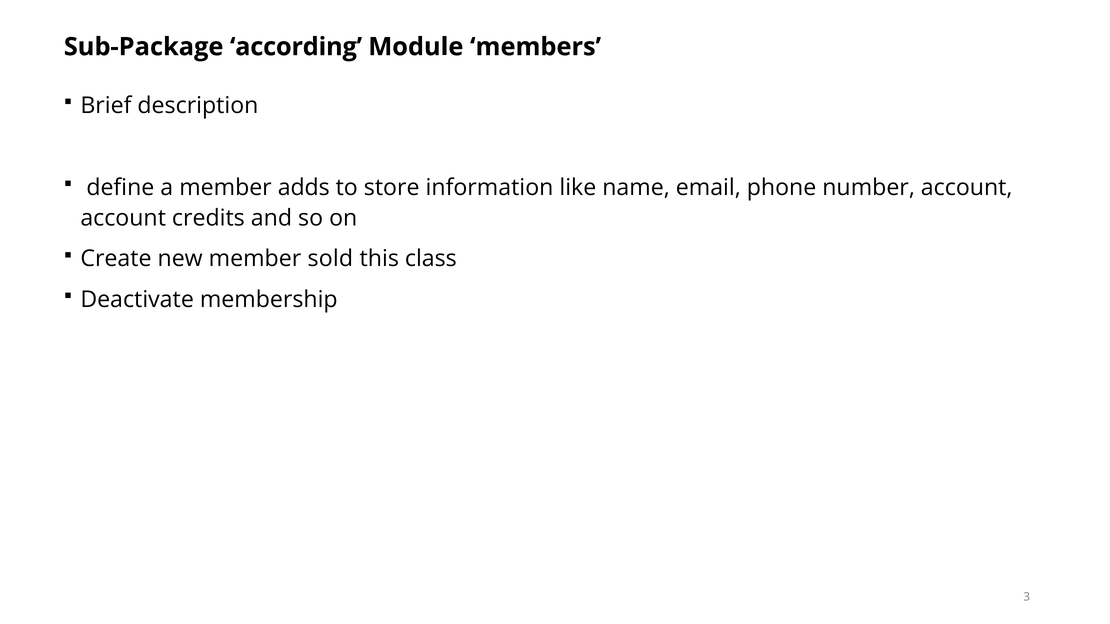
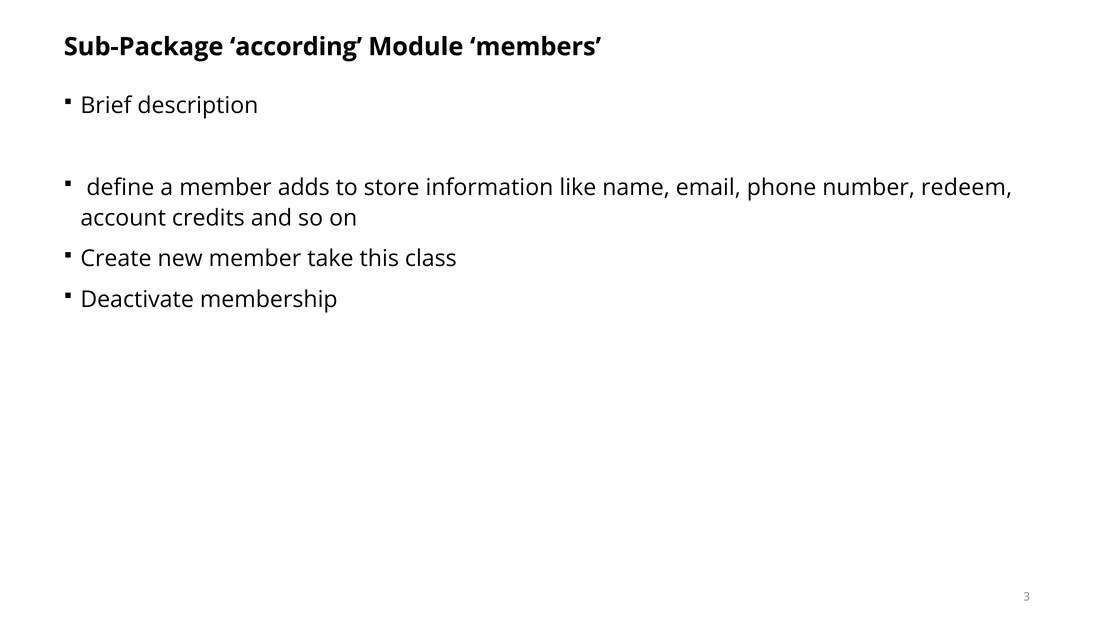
number account: account -> redeem
sold: sold -> take
